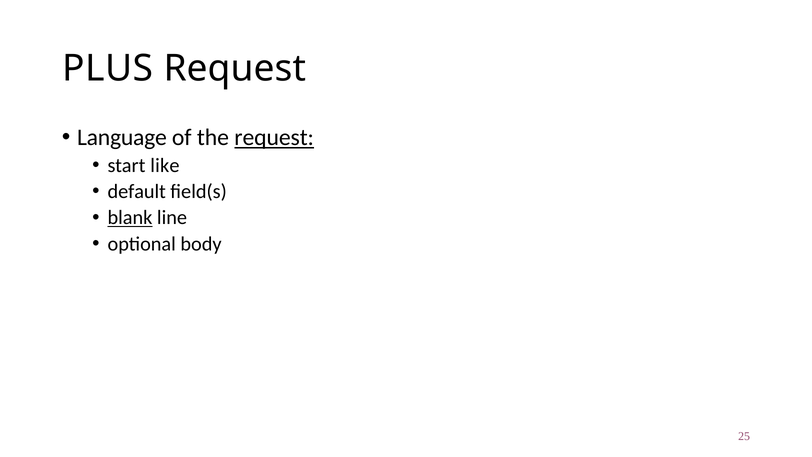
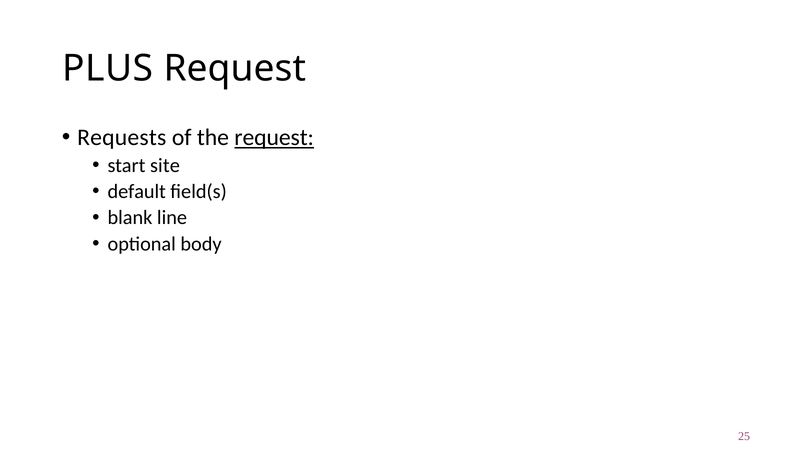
Language: Language -> Requests
like: like -> site
blank underline: present -> none
